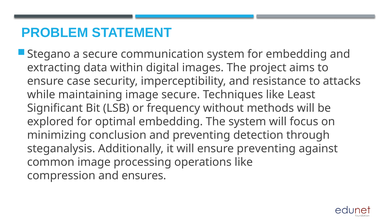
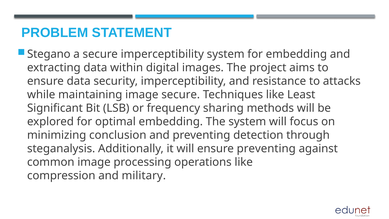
secure communication: communication -> imperceptibility
ensure case: case -> data
without: without -> sharing
ensures: ensures -> military
